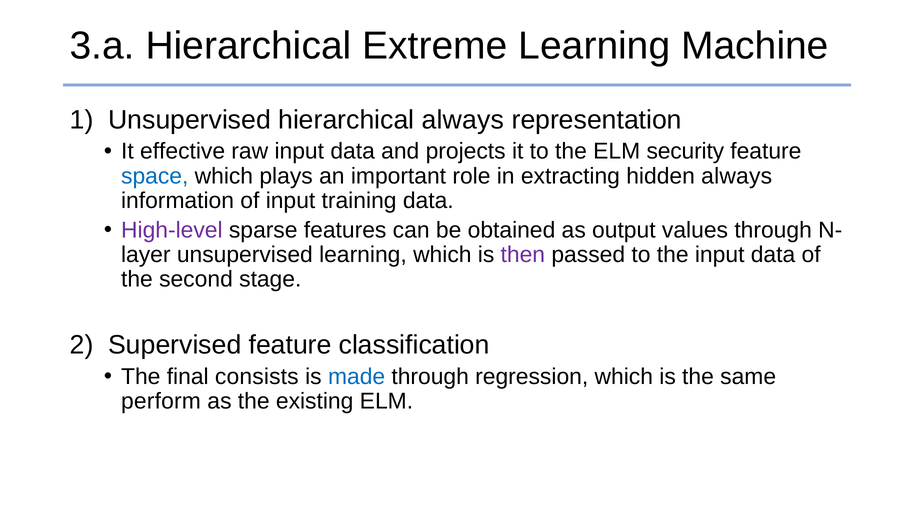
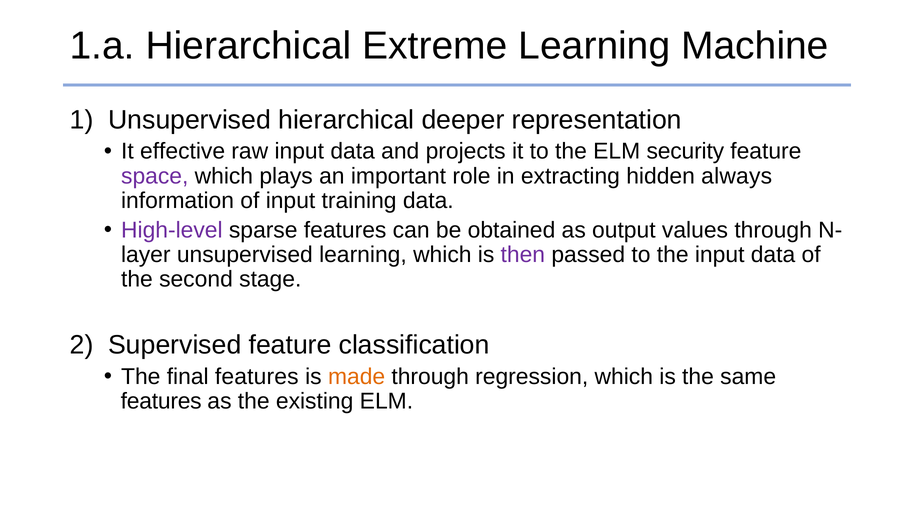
3.a: 3.a -> 1.a
hierarchical always: always -> deeper
space colour: blue -> purple
final consists: consists -> features
made colour: blue -> orange
perform at (161, 401): perform -> features
